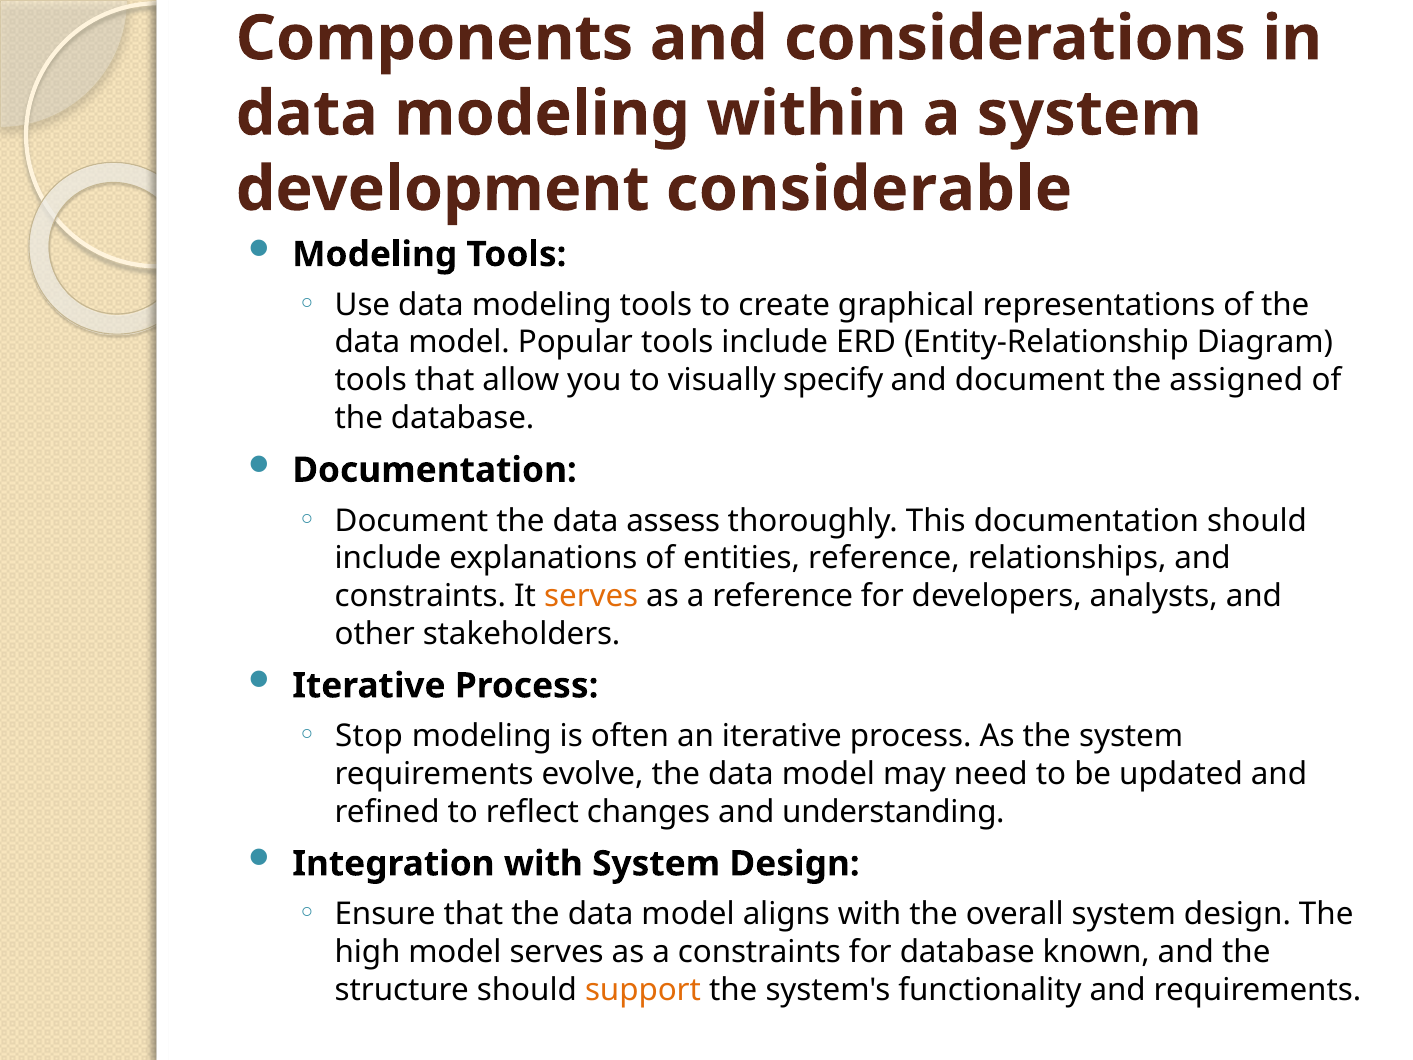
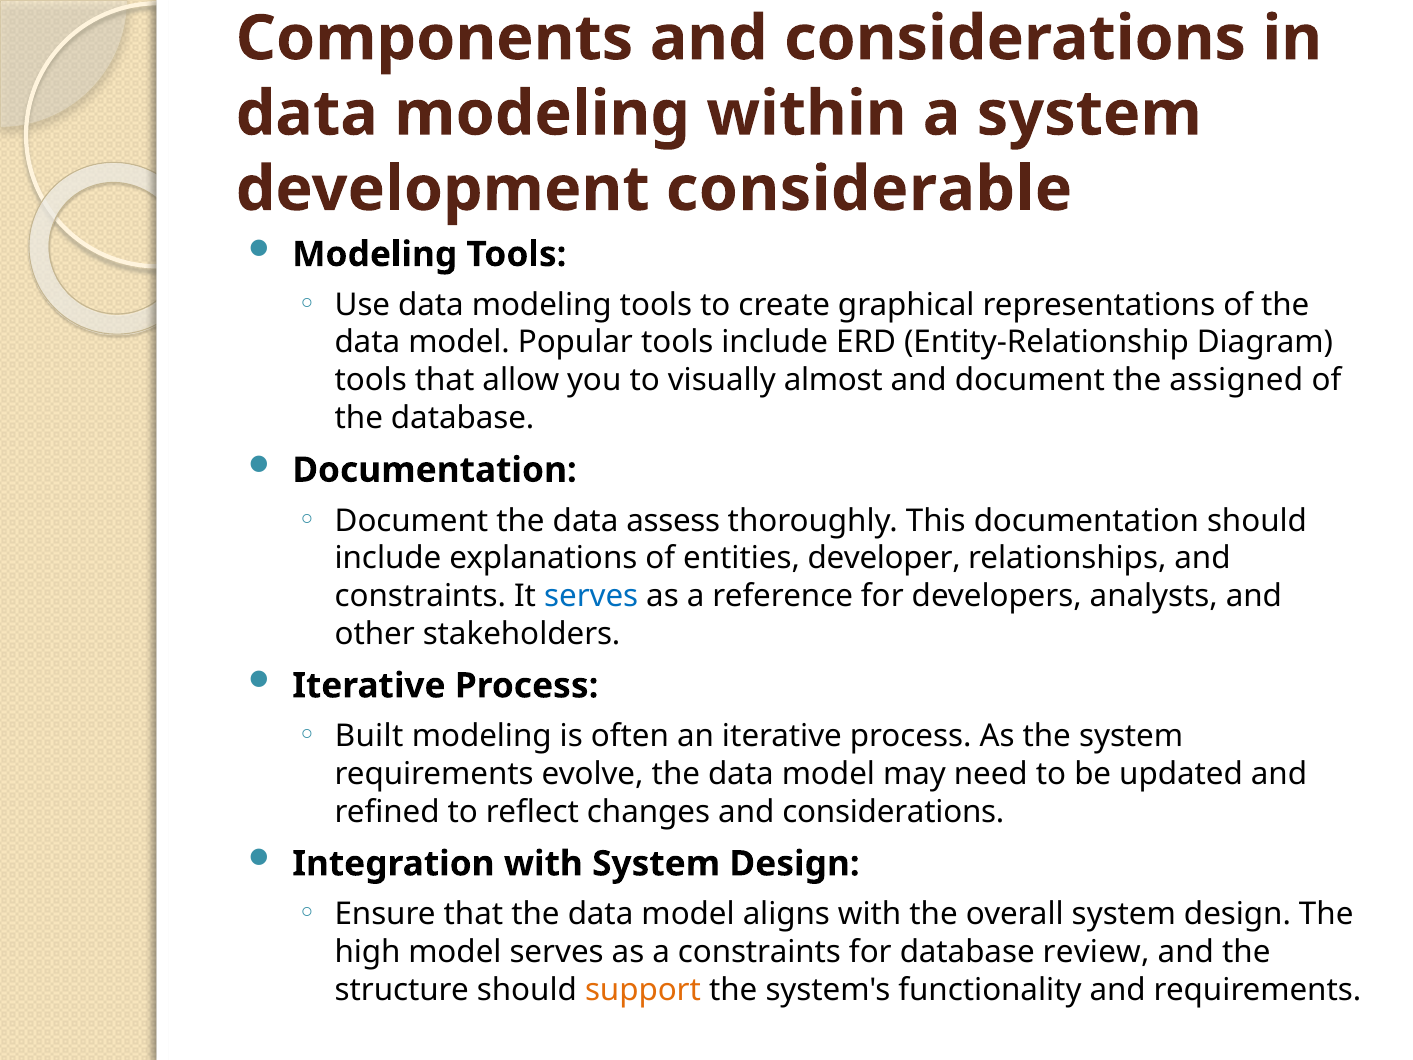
specify: specify -> almost
entities reference: reference -> developer
serves at (591, 596) colour: orange -> blue
Stop: Stop -> Built
changes and understanding: understanding -> considerations
known: known -> review
